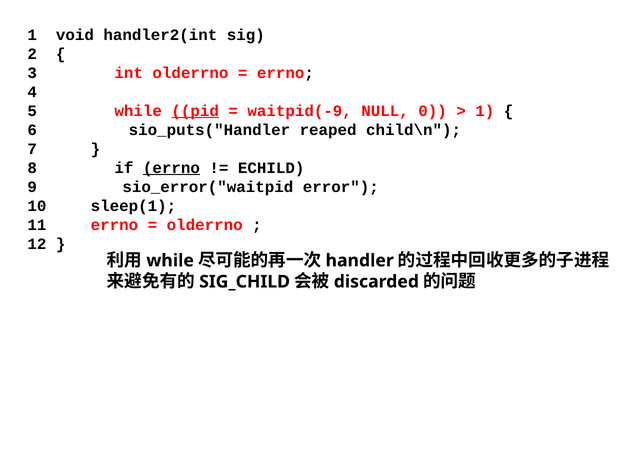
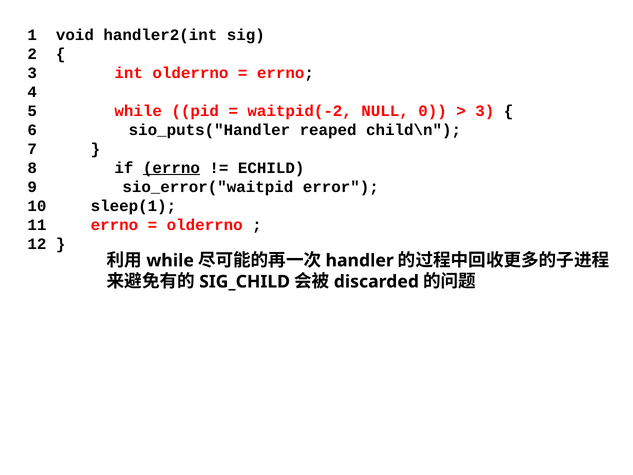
pid underline: present -> none
waitpid(-9: waitpid(-9 -> waitpid(-2
1 at (485, 111): 1 -> 3
